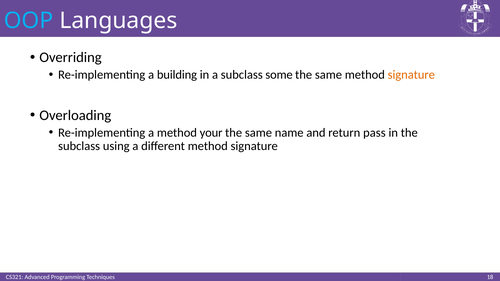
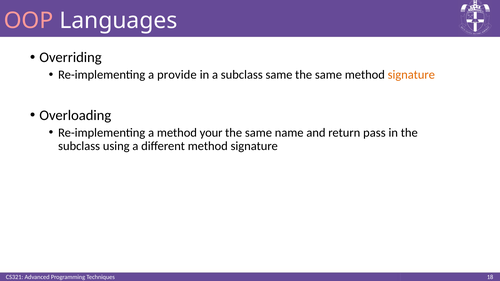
OOP colour: light blue -> pink
building: building -> provide
subclass some: some -> same
